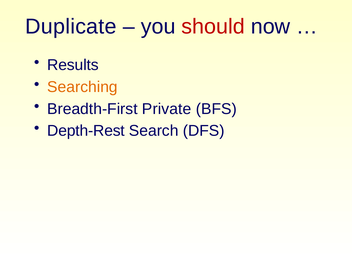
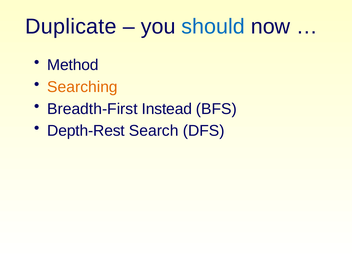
should colour: red -> blue
Results: Results -> Method
Private: Private -> Instead
